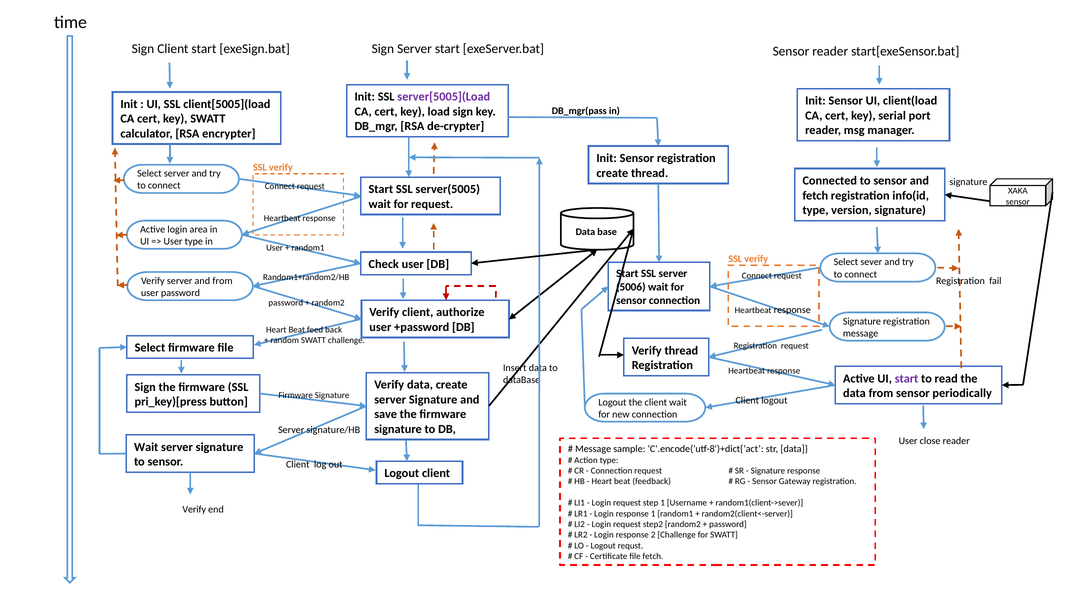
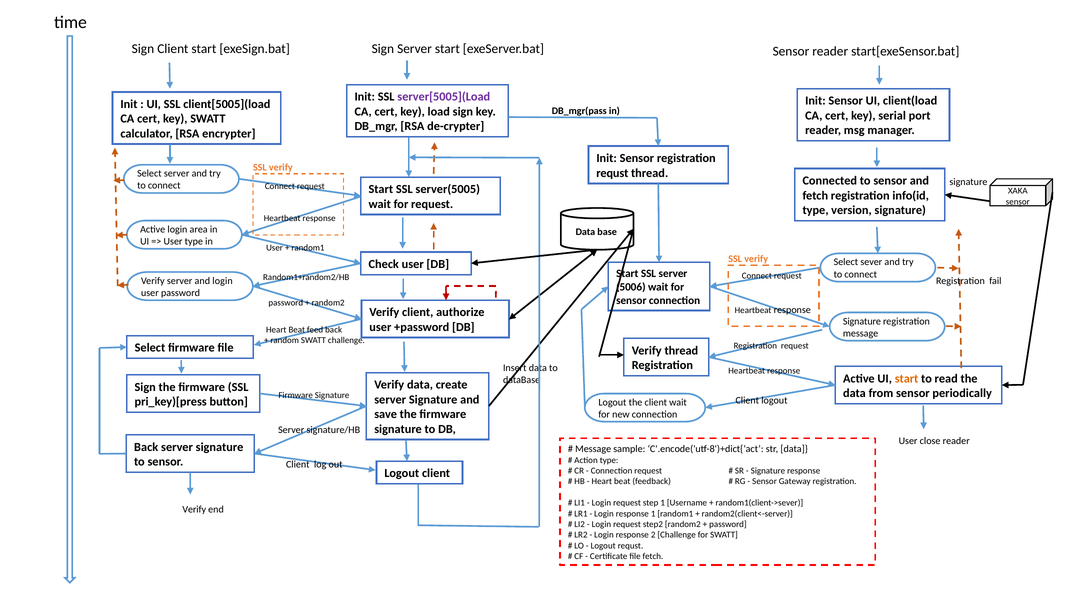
create at (612, 173): create -> requst
and from: from -> login
start at (907, 378) colour: purple -> orange
Wait at (146, 447): Wait -> Back
